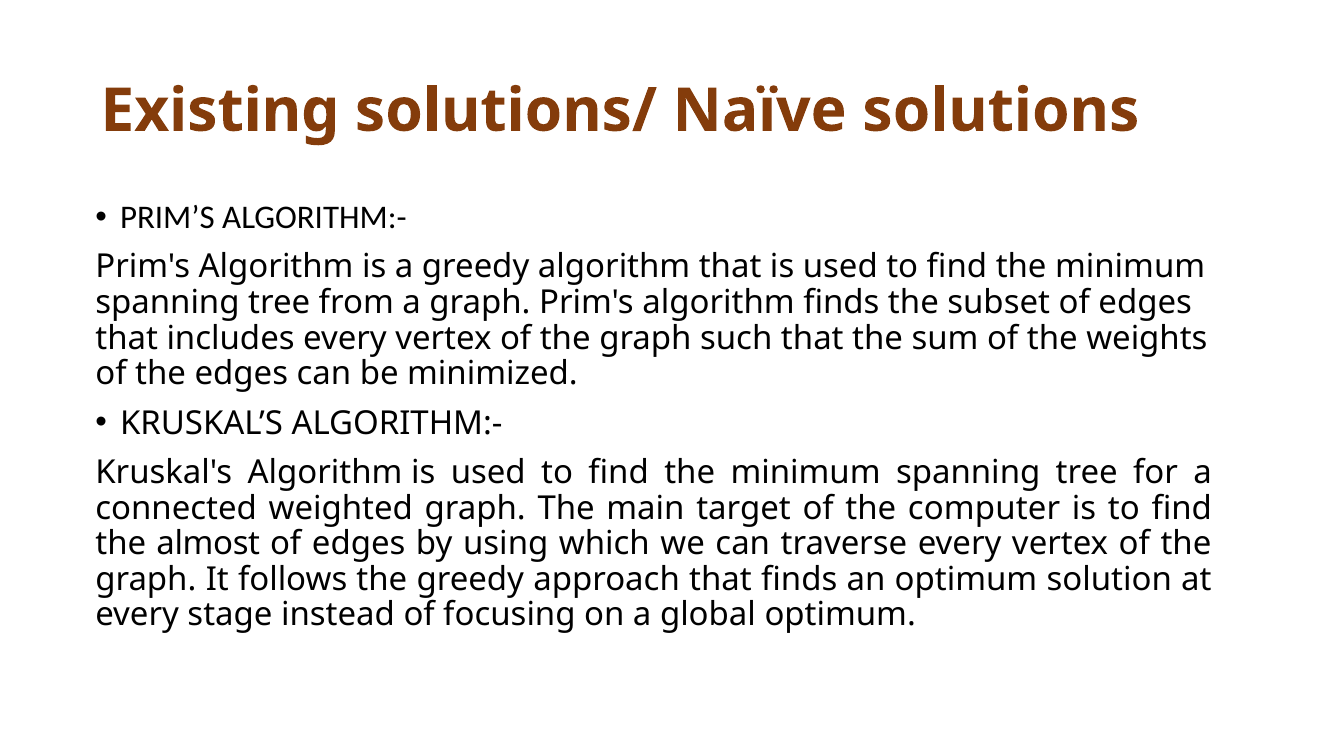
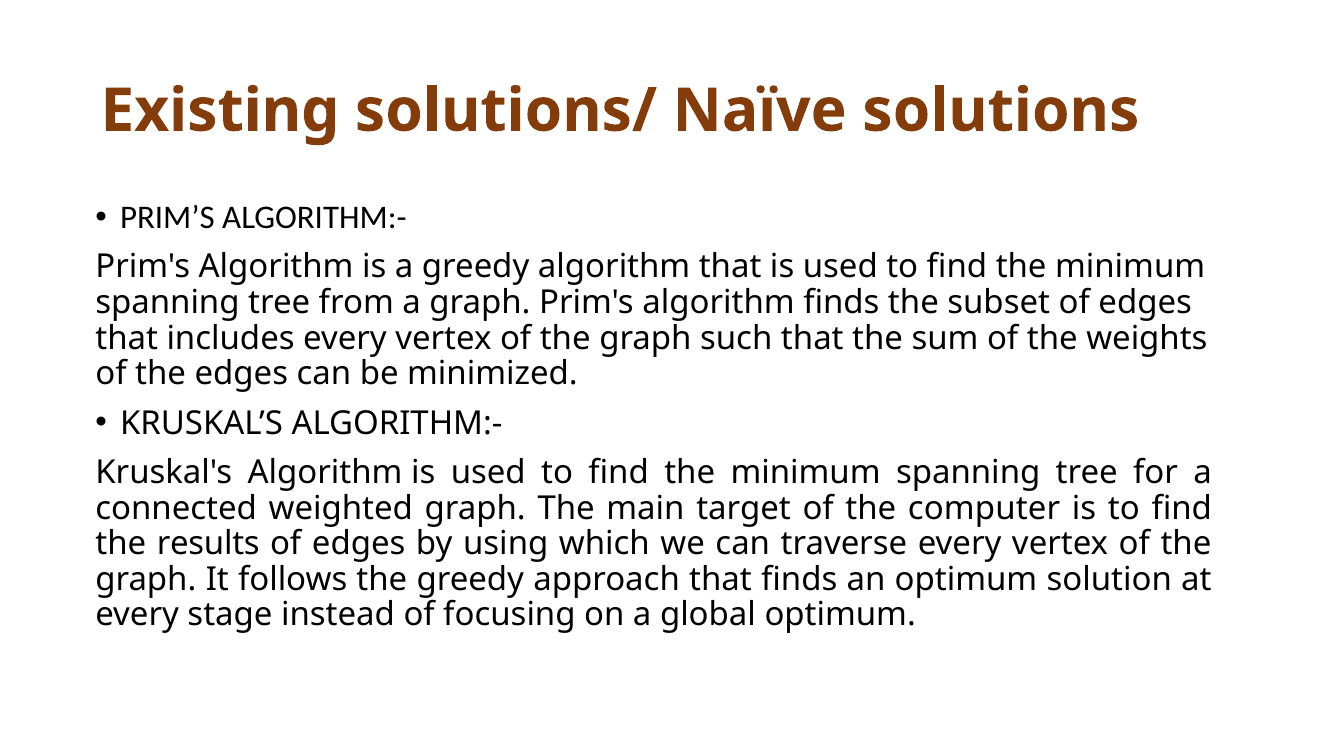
almost: almost -> results
